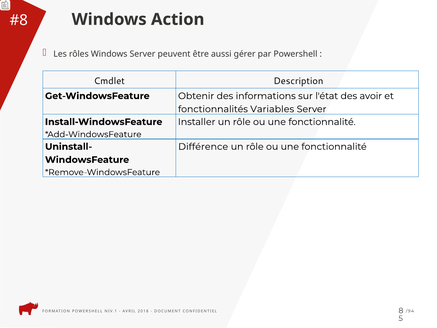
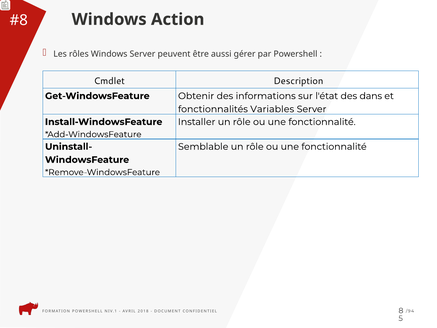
avoir: avoir -> dans
Différence: Différence -> Semblable
